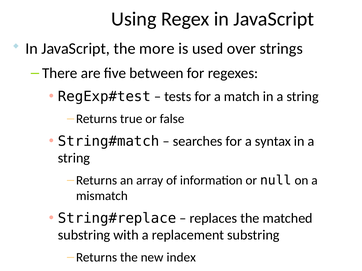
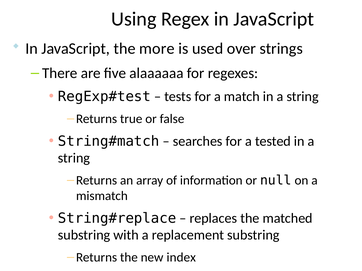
between: between -> alaaaaaa
syntax: syntax -> tested
